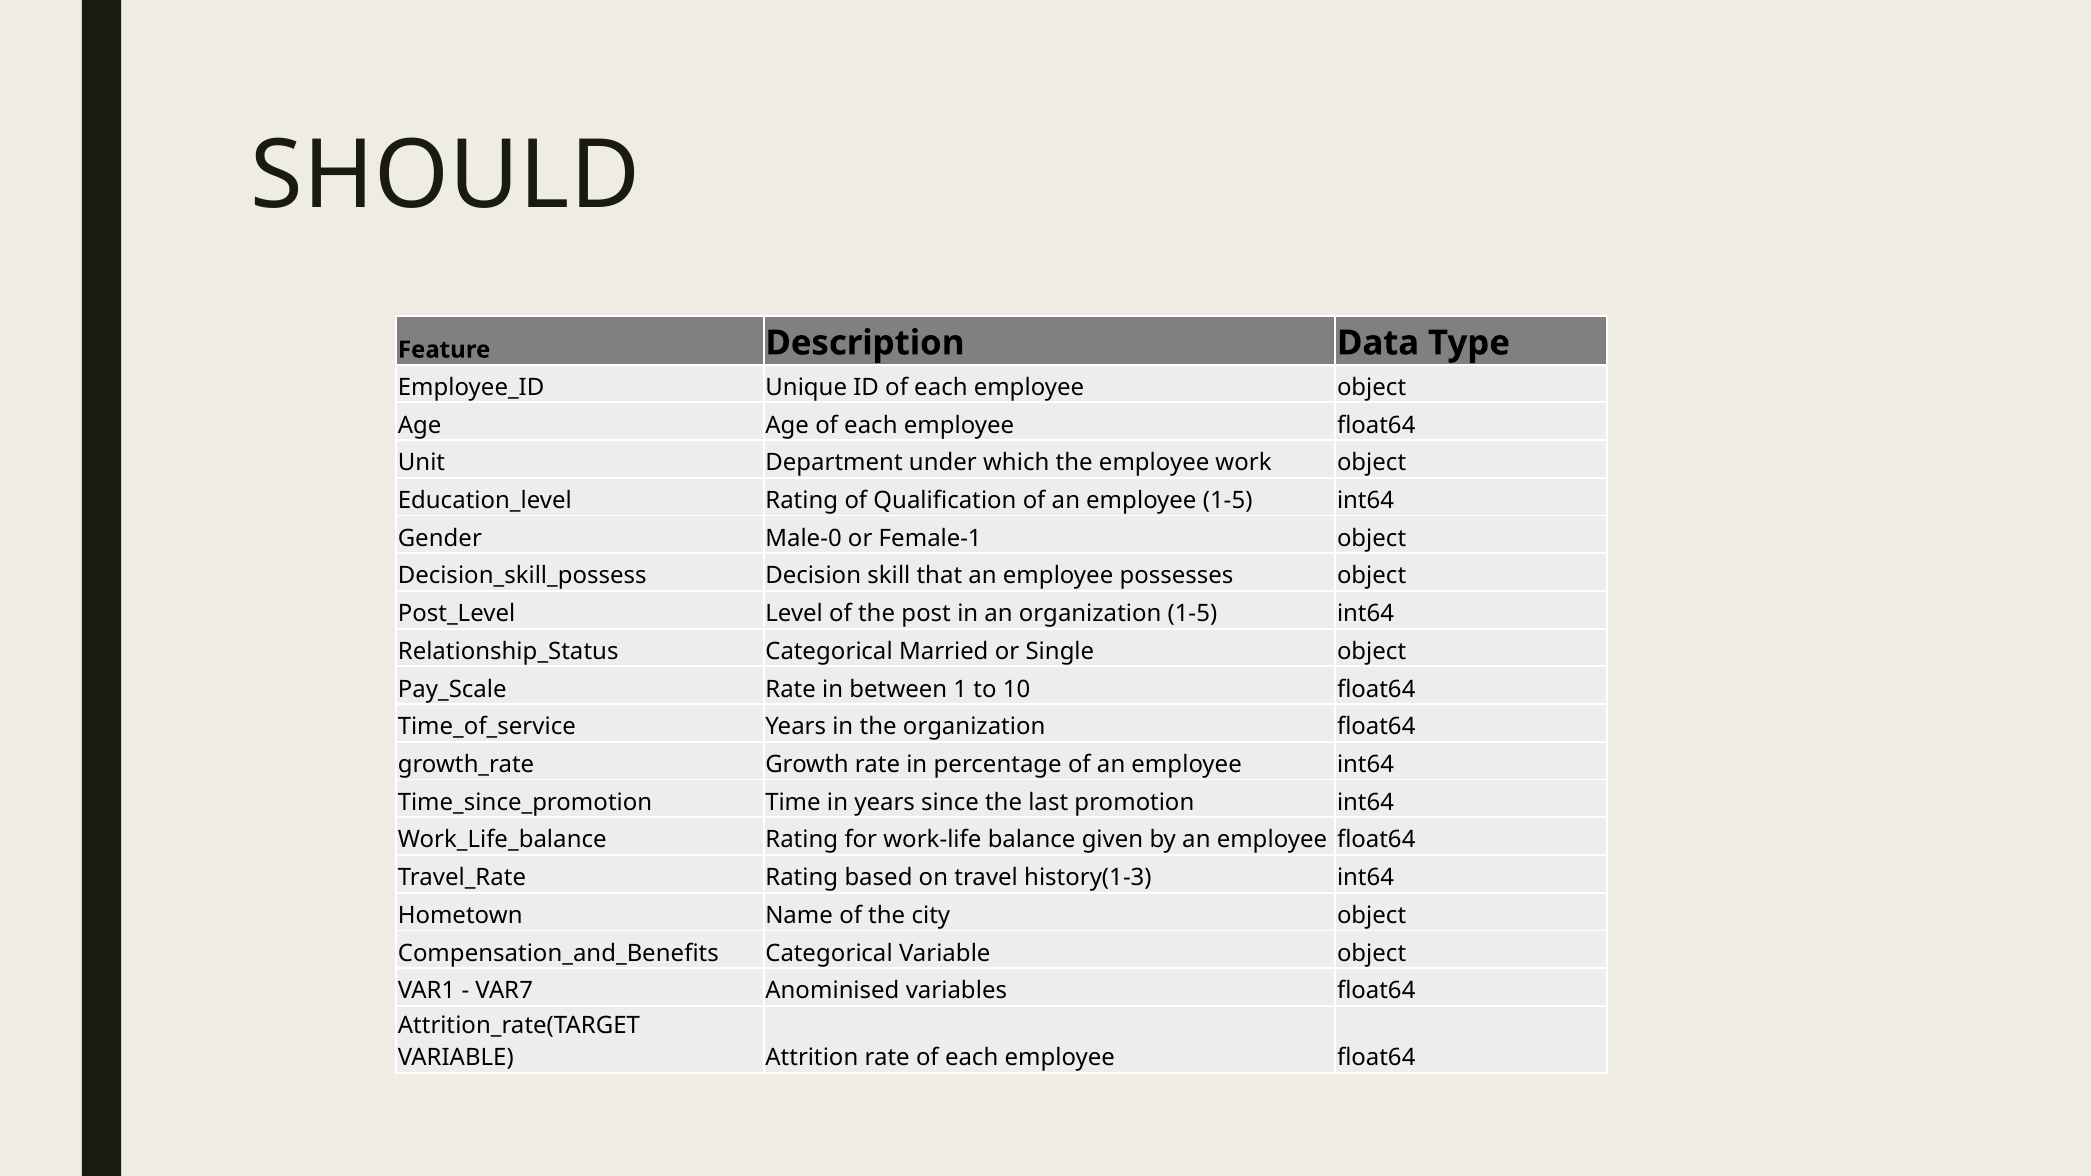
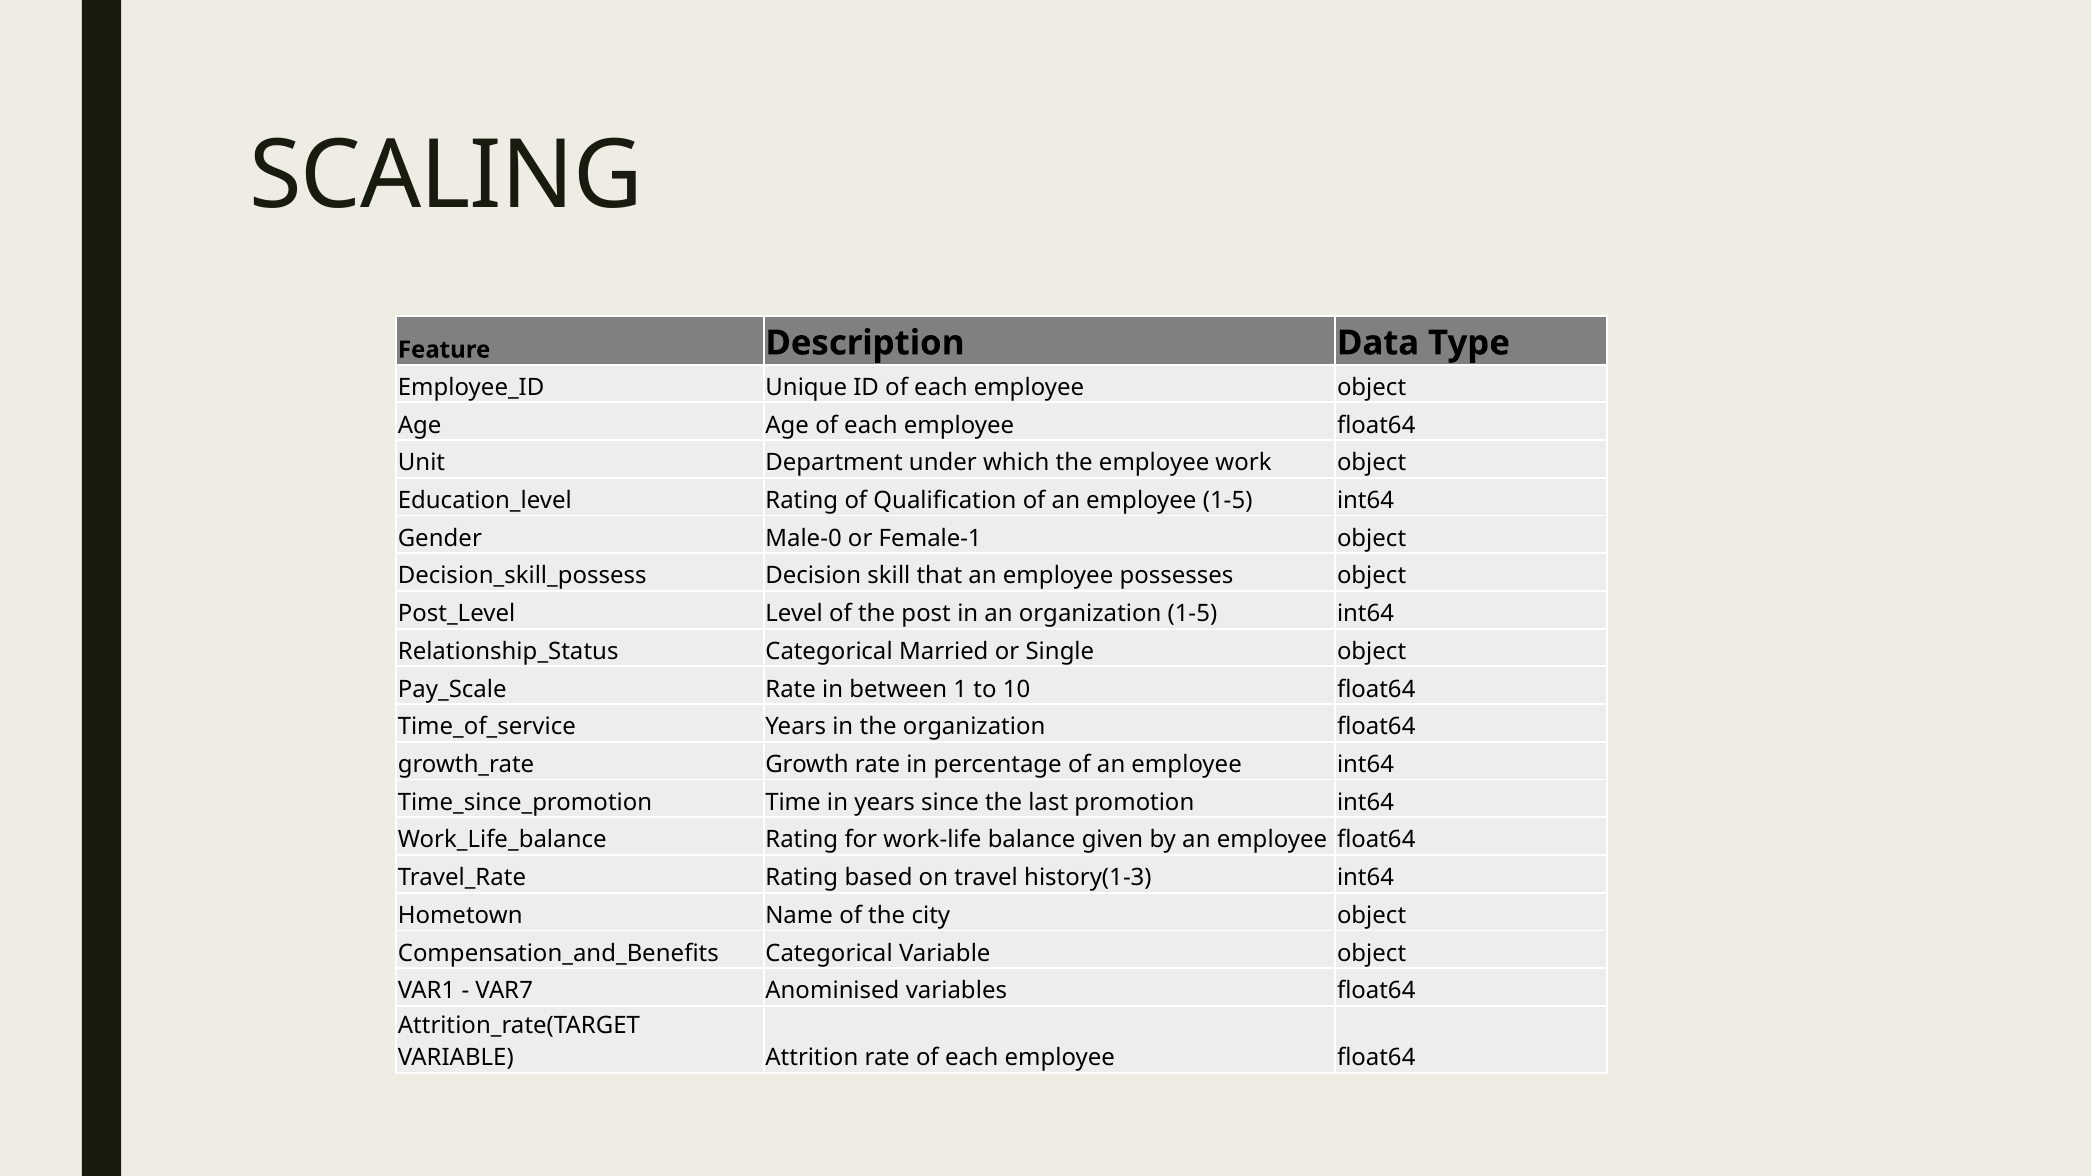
SHOULD: SHOULD -> SCALING
